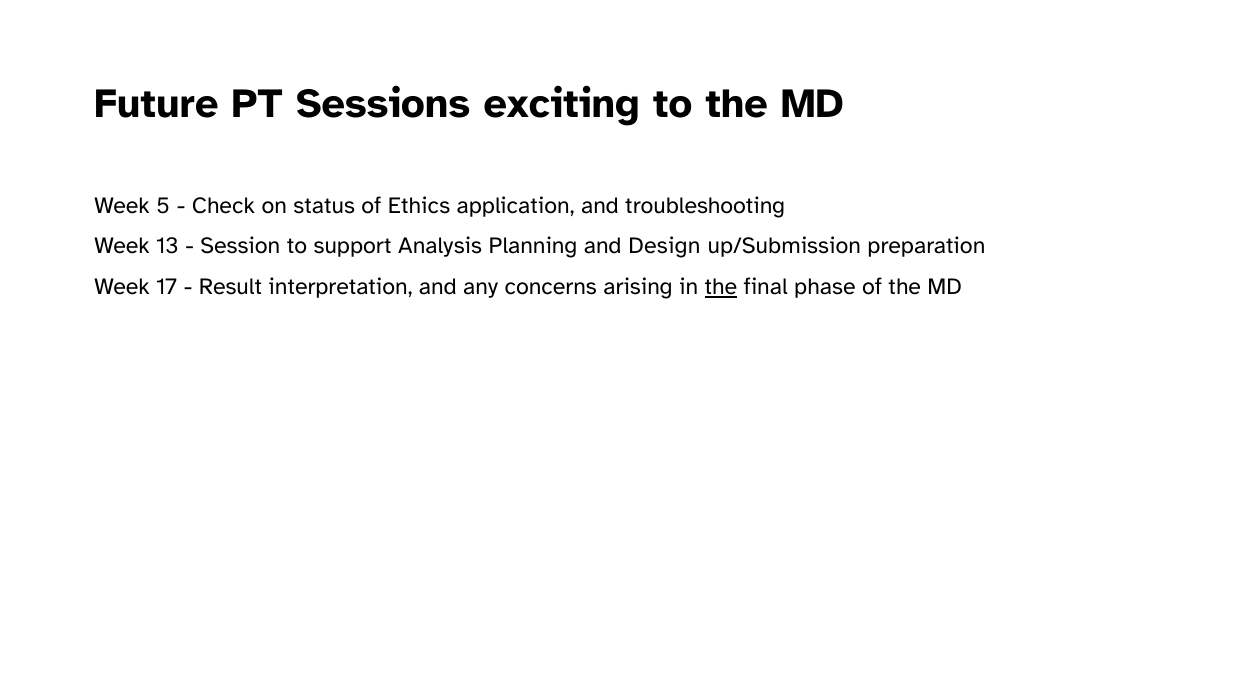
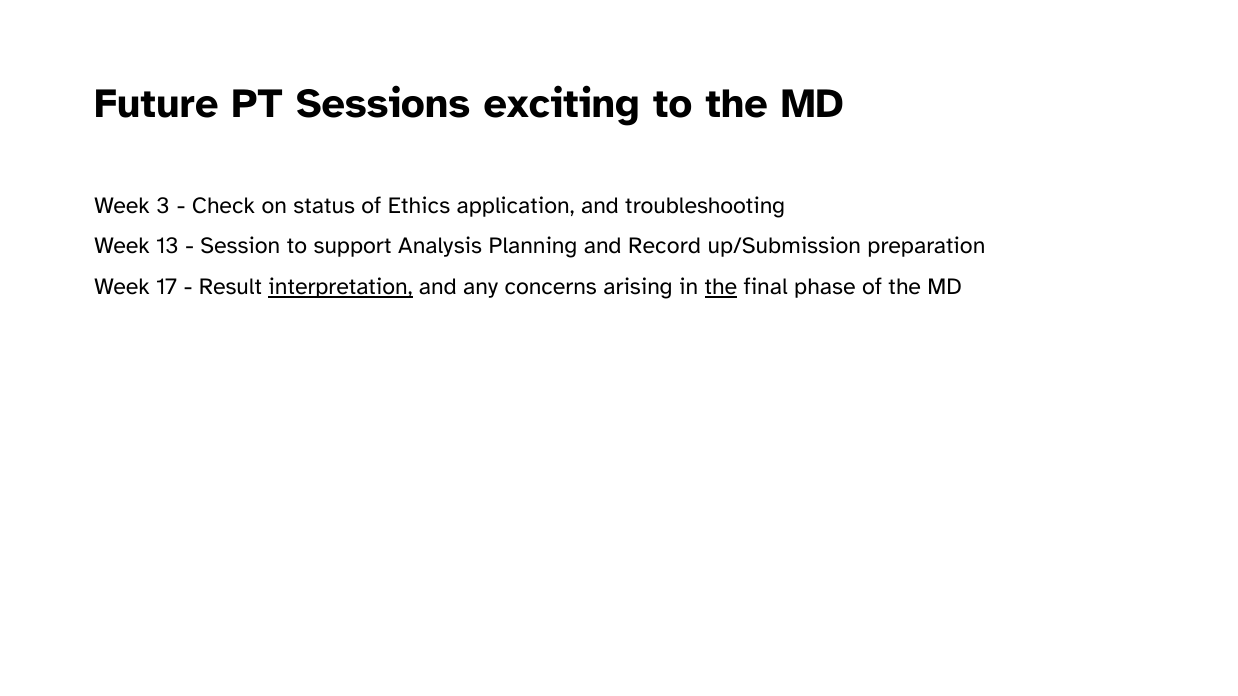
5: 5 -> 3
Design: Design -> Record
interpretation underline: none -> present
